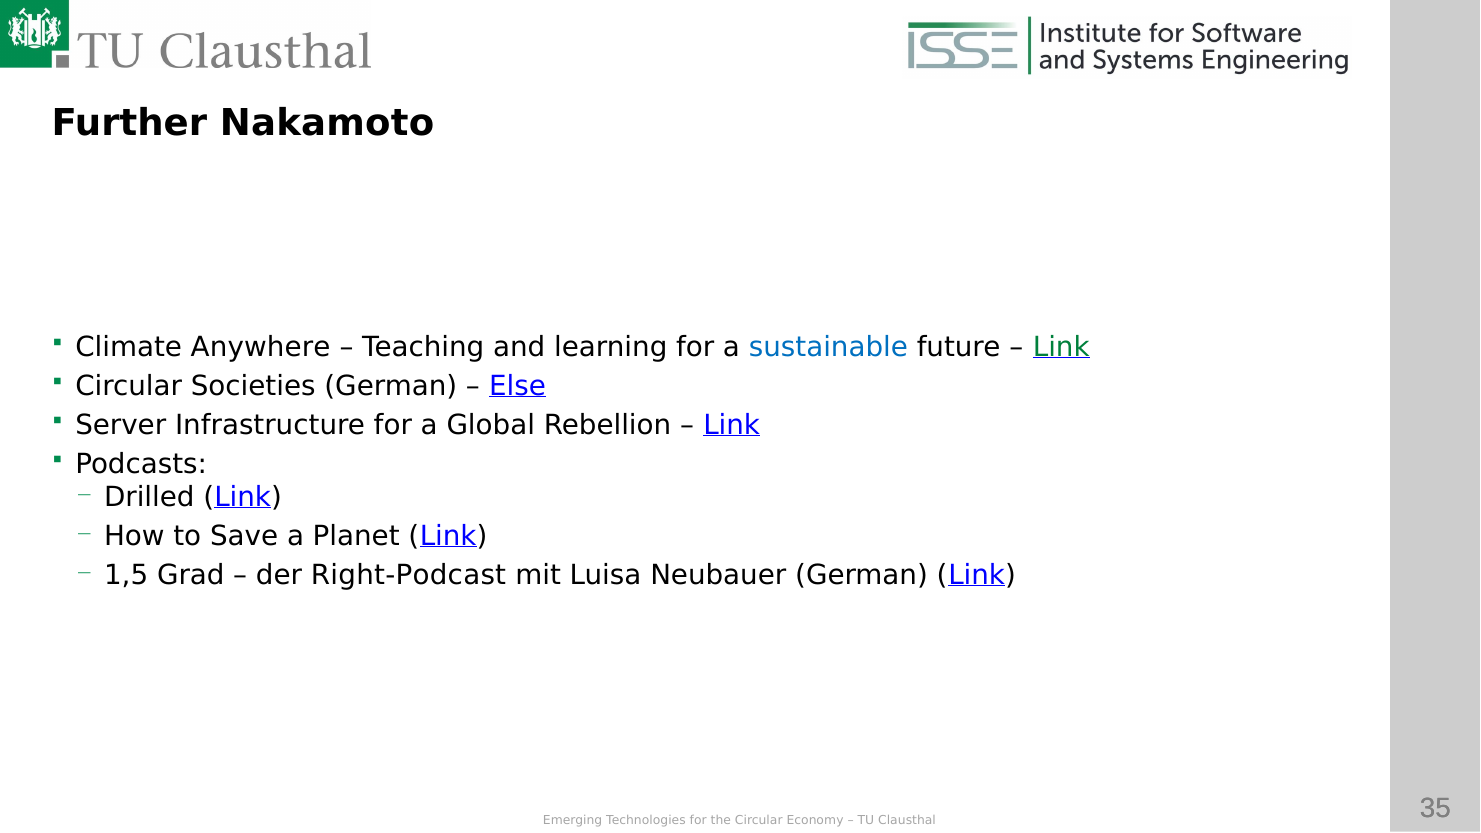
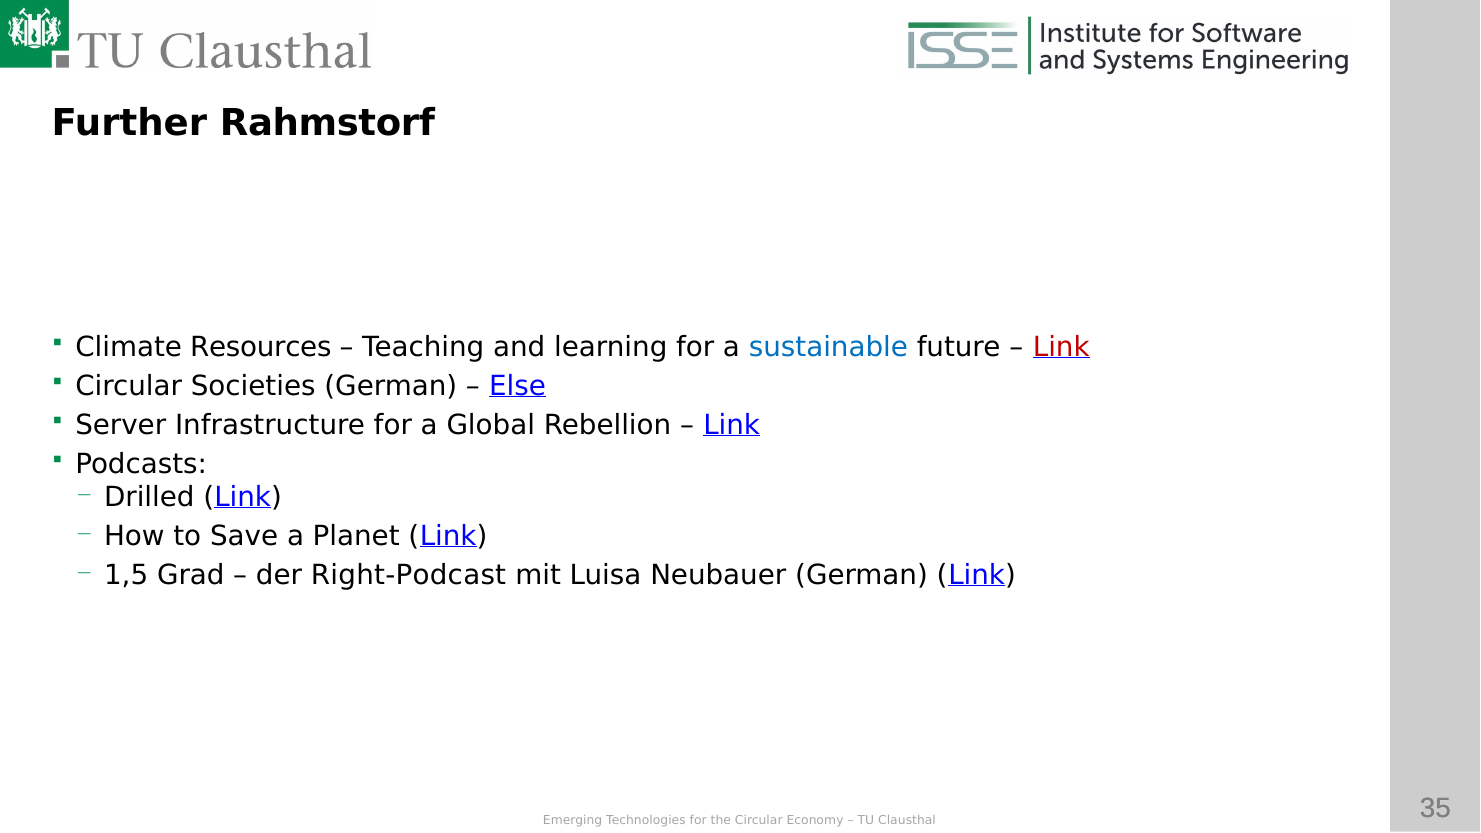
Nakamoto: Nakamoto -> Rahmstorf
Anywhere: Anywhere -> Resources
Link at (1061, 347) colour: green -> red
